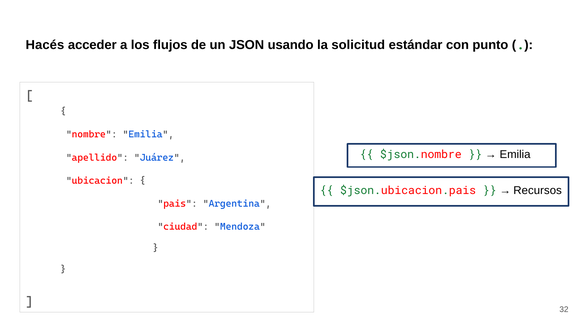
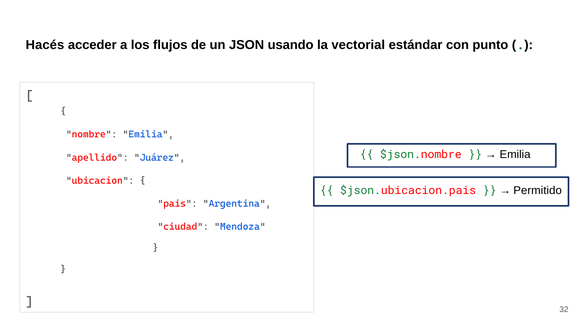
solicitud: solicitud -> vectorial
Recursos: Recursos -> Permitido
